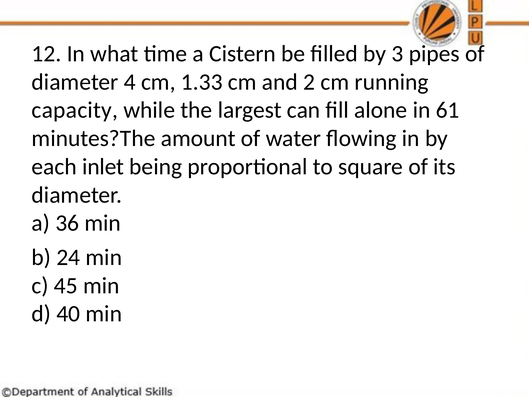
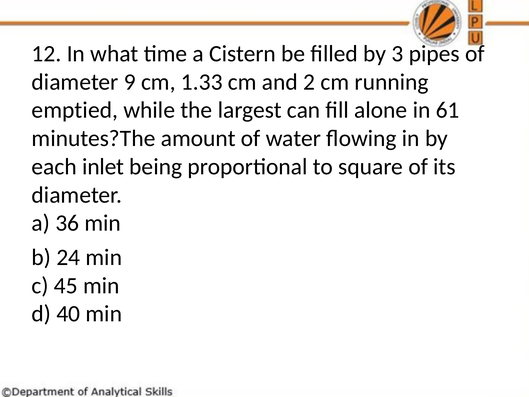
4: 4 -> 9
capacity: capacity -> emptied
